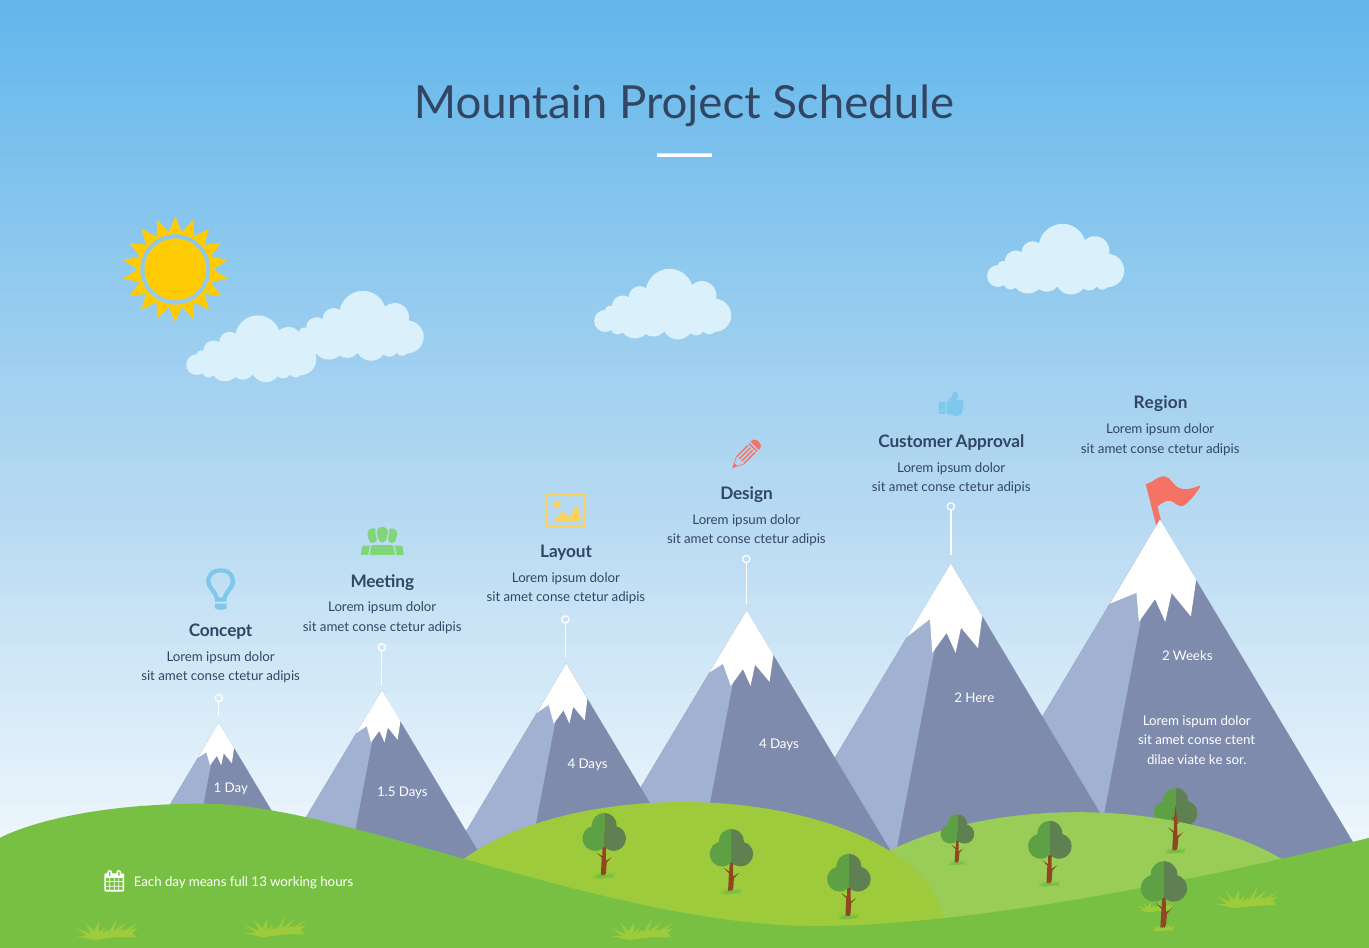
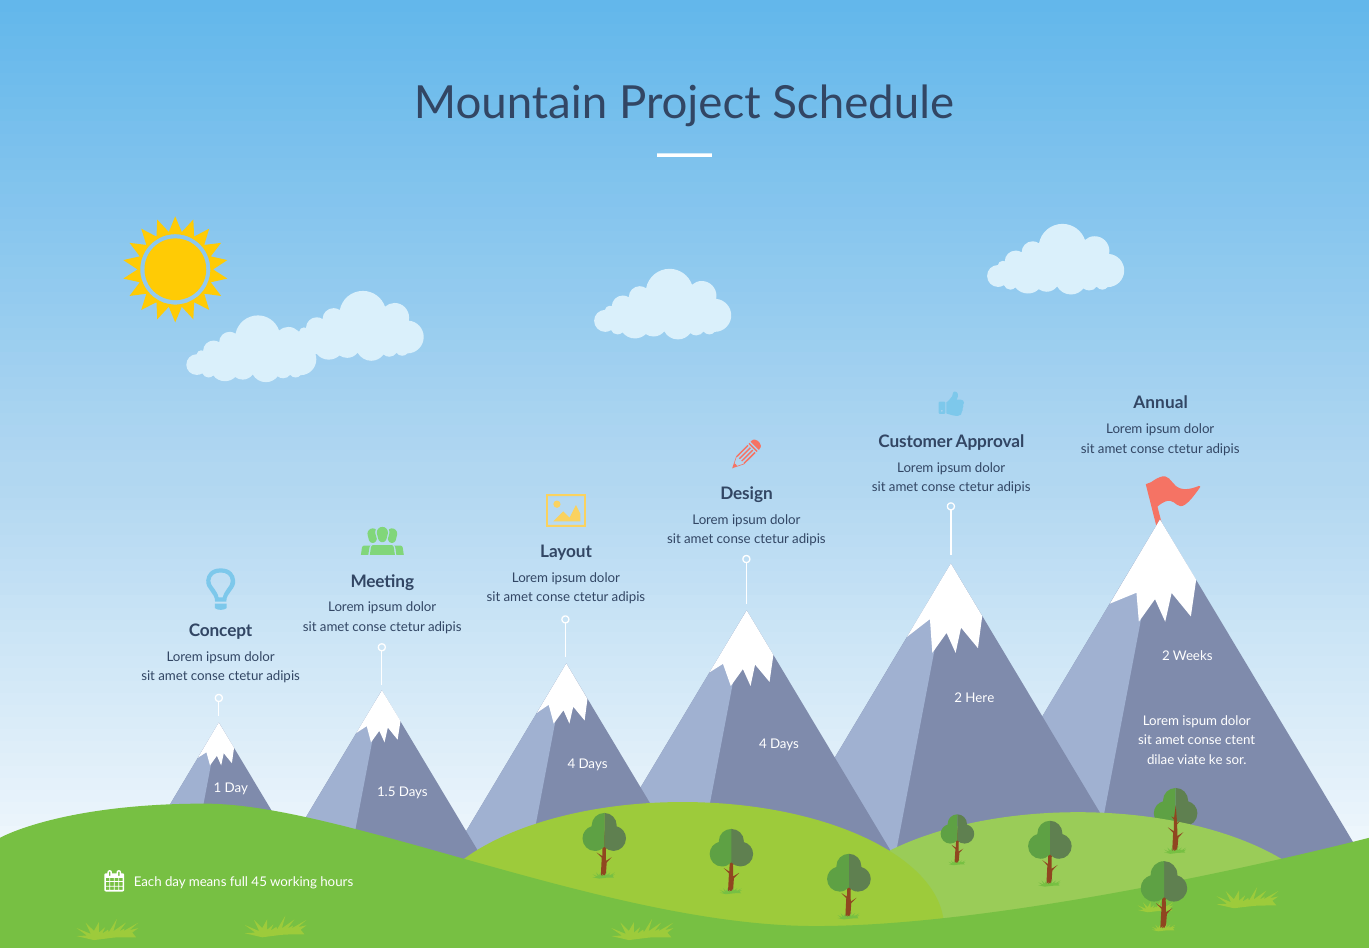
Region: Region -> Annual
13: 13 -> 45
